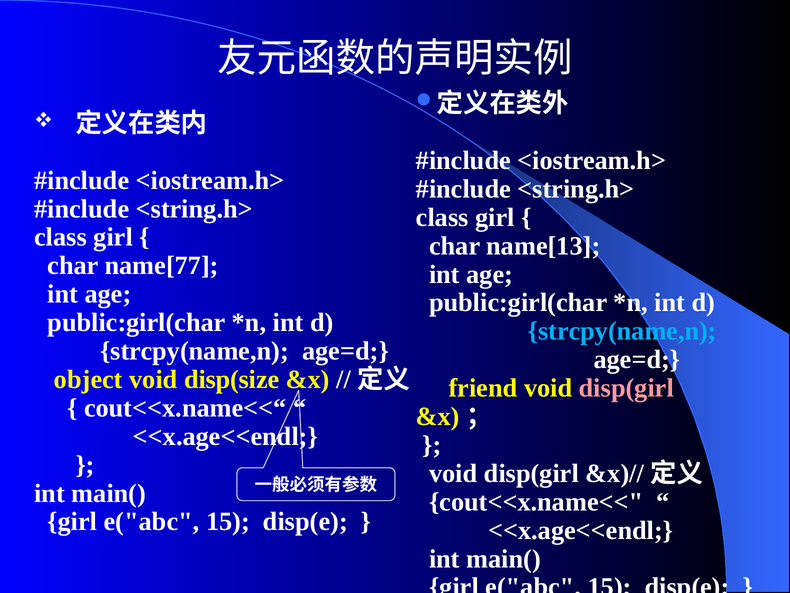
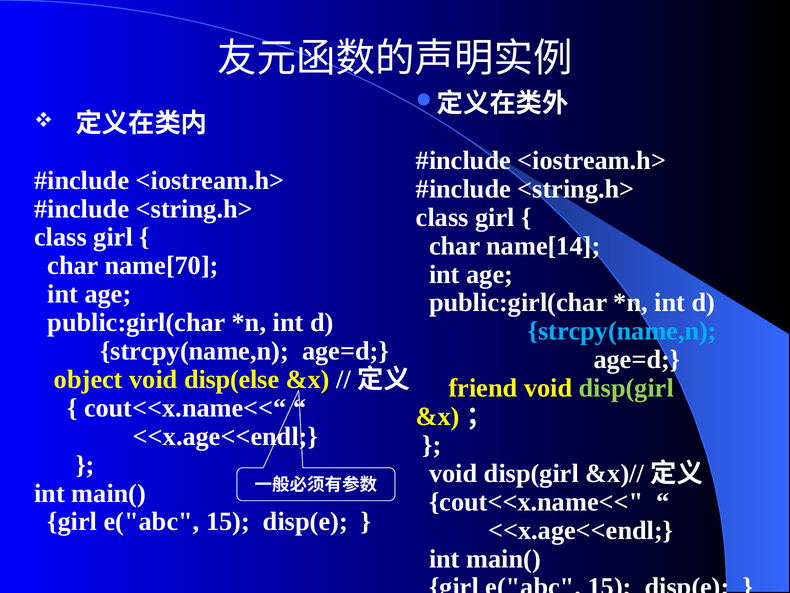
name[13: name[13 -> name[14
name[77: name[77 -> name[70
disp(size: disp(size -> disp(else
disp(girl at (626, 388) colour: pink -> light green
